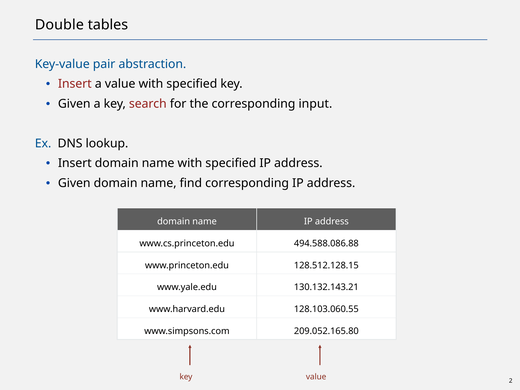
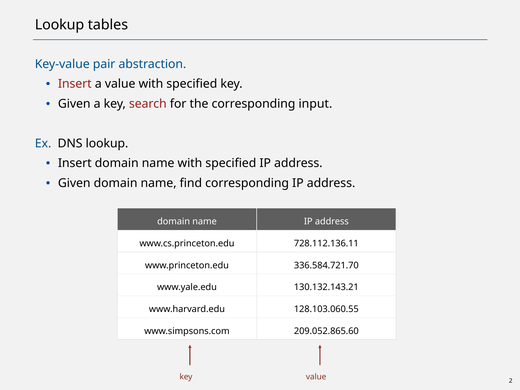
Double at (59, 25): Double -> Lookup
494.588.086.88: 494.588.086.88 -> 728.112.136.11
128.512.128.15: 128.512.128.15 -> 336.584.721.70
209.052.165.80: 209.052.165.80 -> 209.052.865.60
